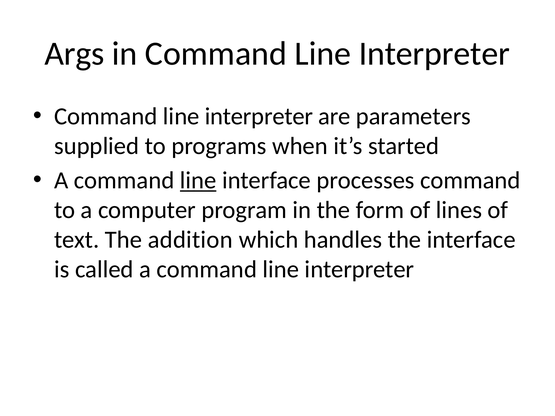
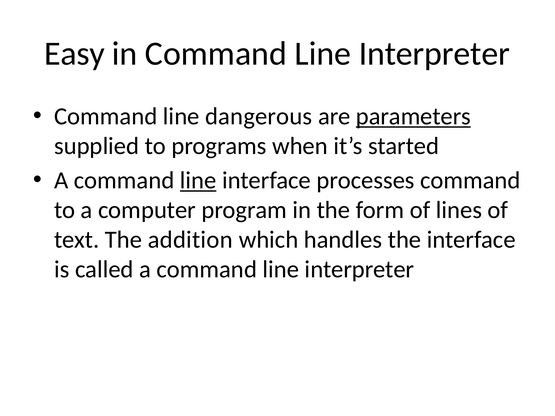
Args: Args -> Easy
interpreter at (259, 116): interpreter -> dangerous
parameters underline: none -> present
